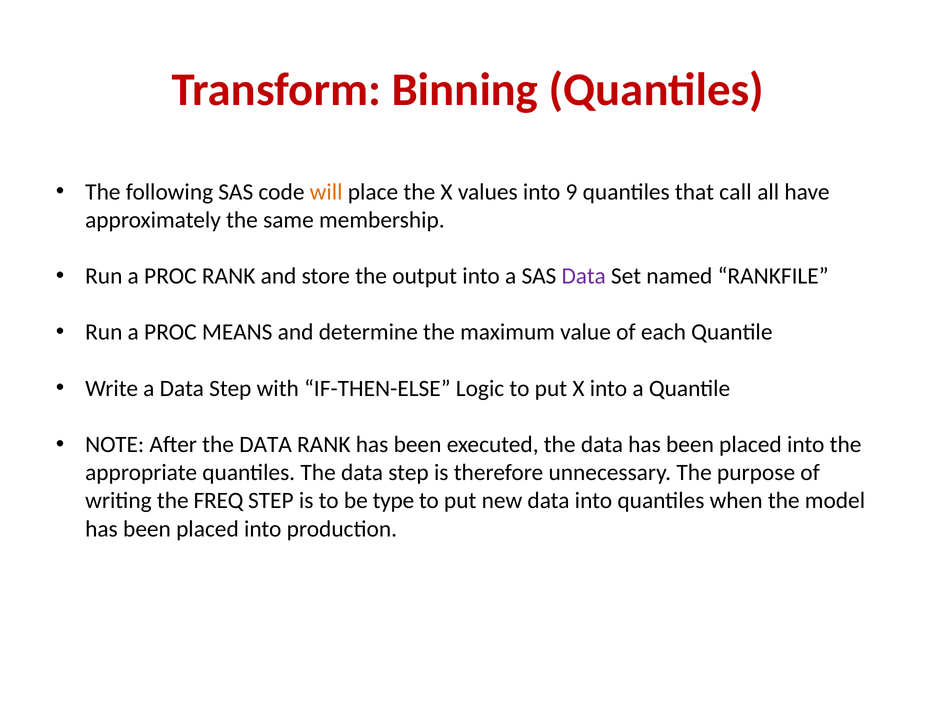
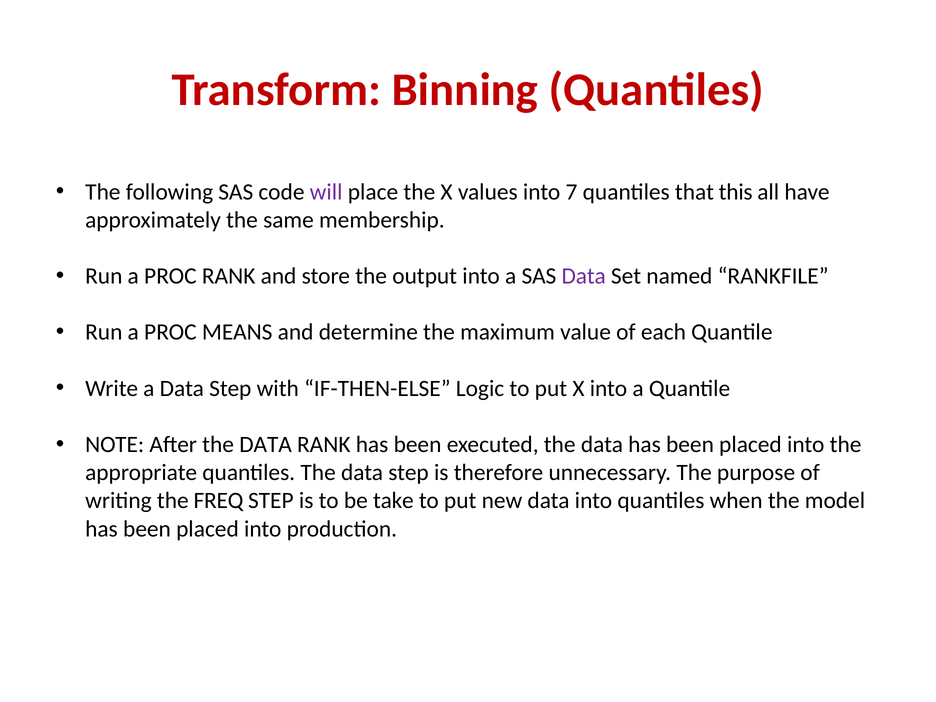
will colour: orange -> purple
9: 9 -> 7
call: call -> this
type: type -> take
